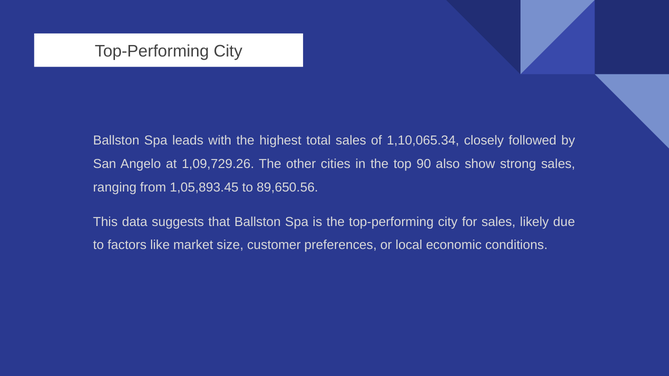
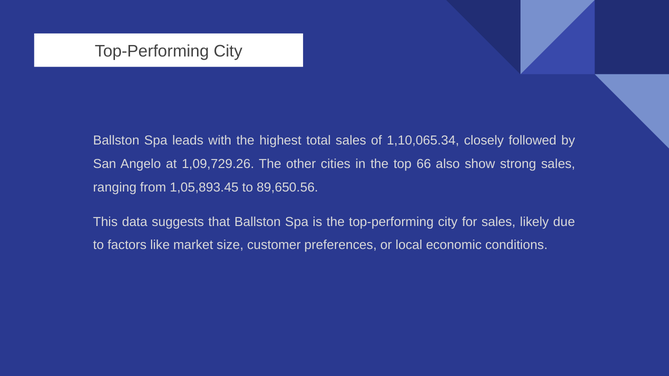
90: 90 -> 66
